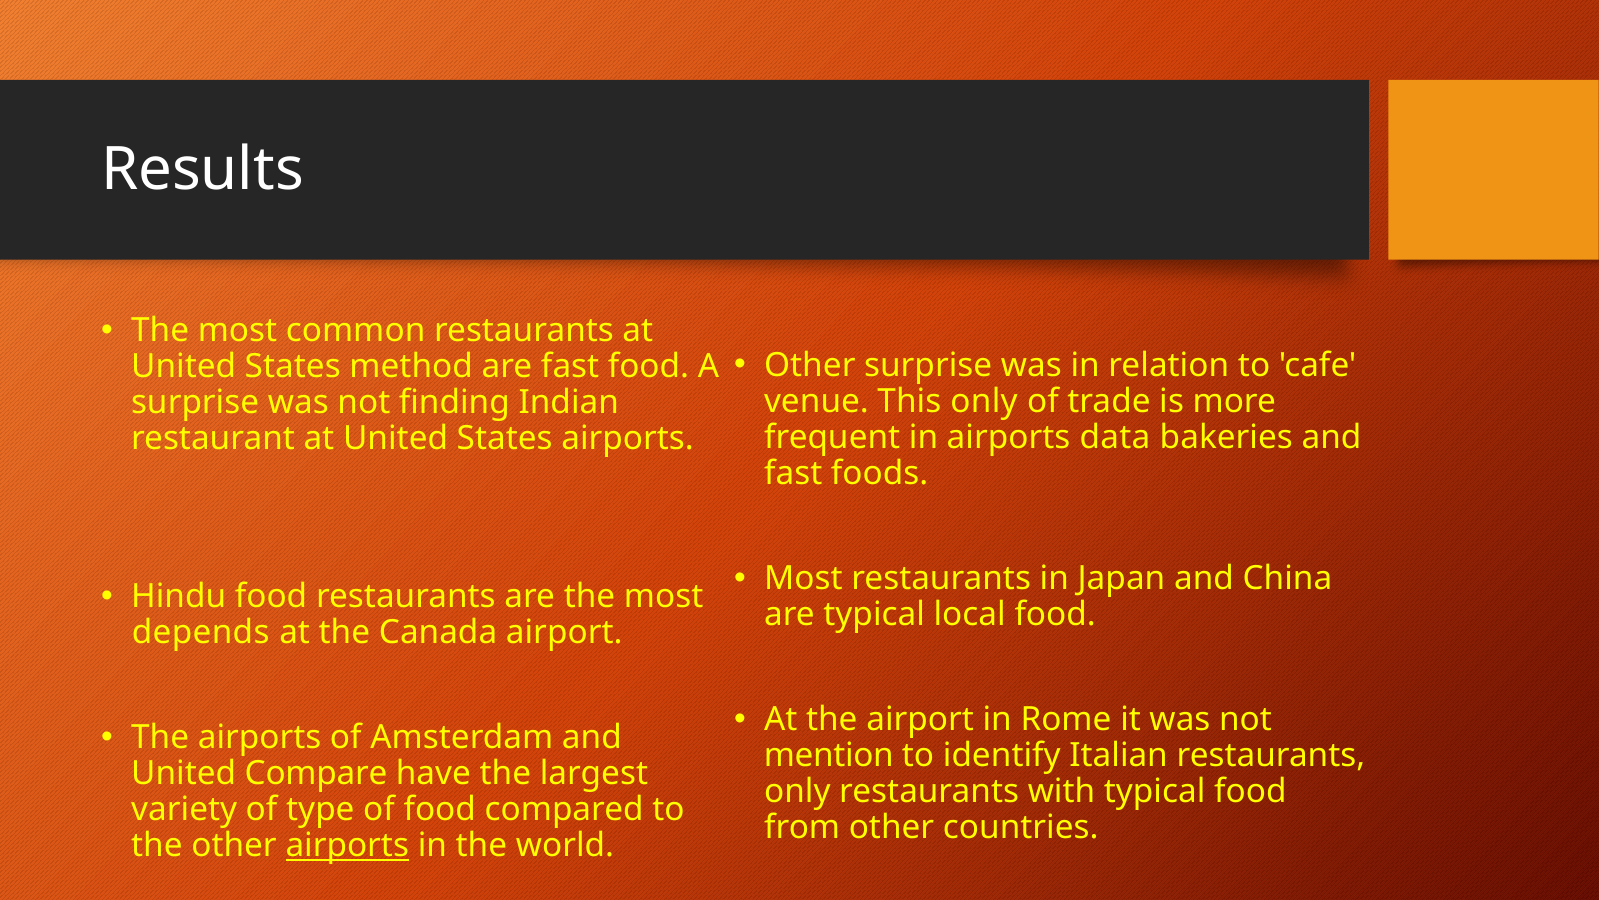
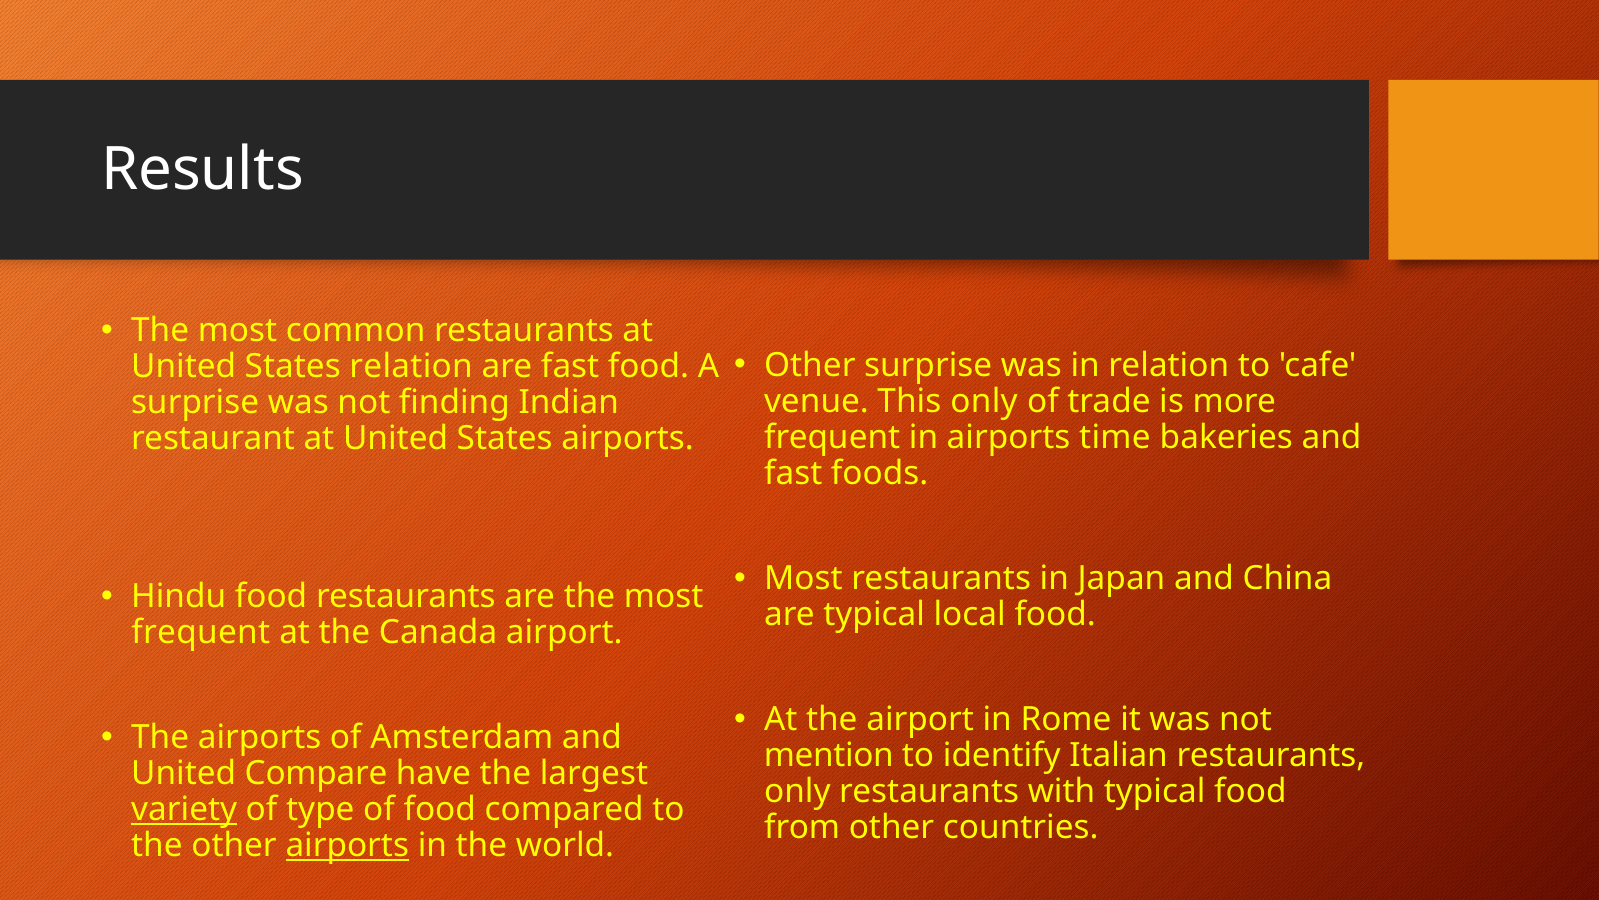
States method: method -> relation
data: data -> time
depends at (201, 632): depends -> frequent
variety underline: none -> present
